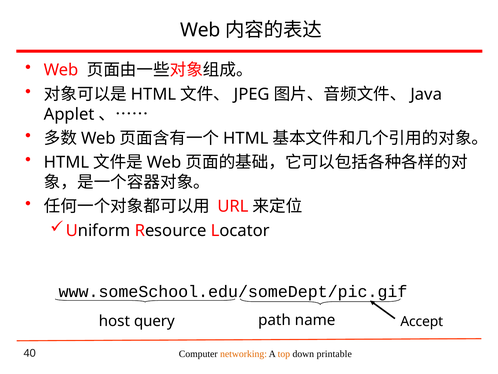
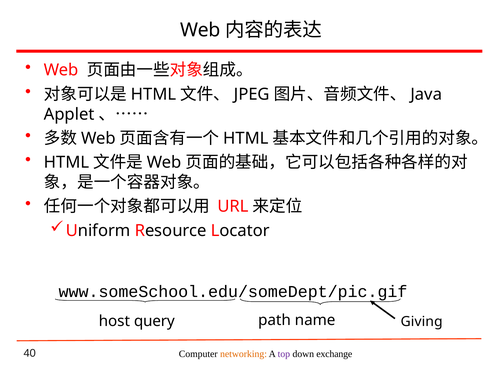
Accept: Accept -> Giving
top colour: orange -> purple
printable: printable -> exchange
